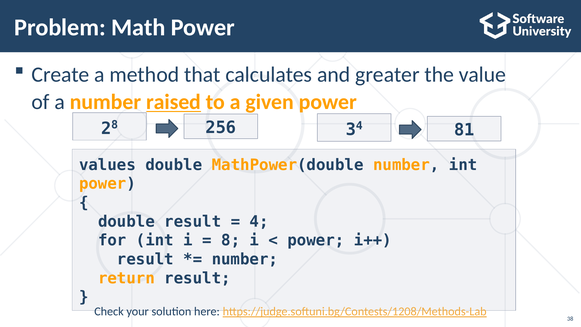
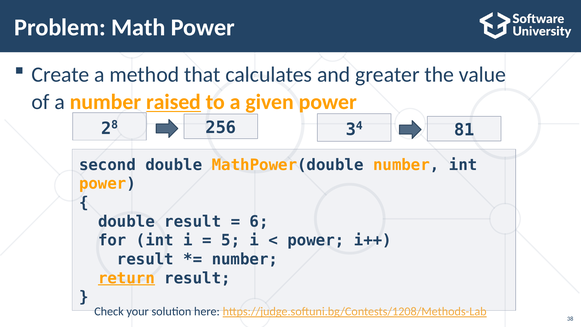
values: values -> second
4 at (259, 221): 4 -> 6
8 at (231, 240): 8 -> 5
return underline: none -> present
